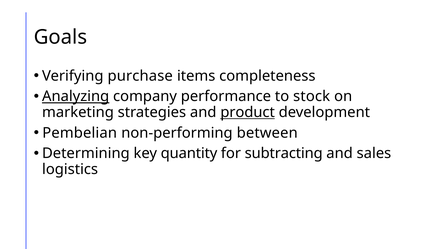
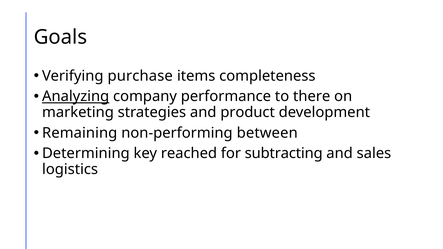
stock: stock -> there
product underline: present -> none
Pembelian: Pembelian -> Remaining
quantity: quantity -> reached
